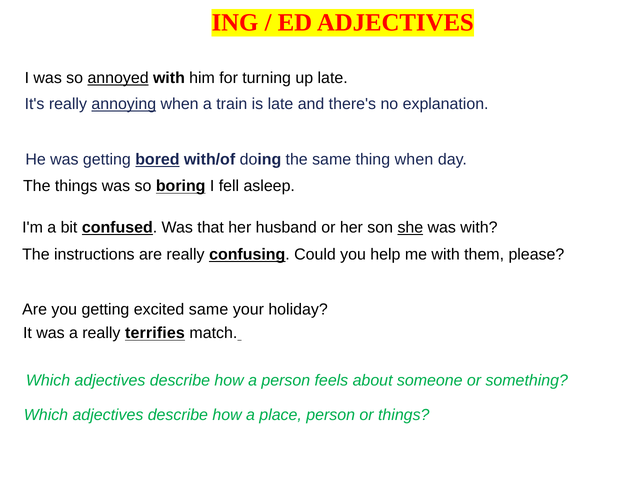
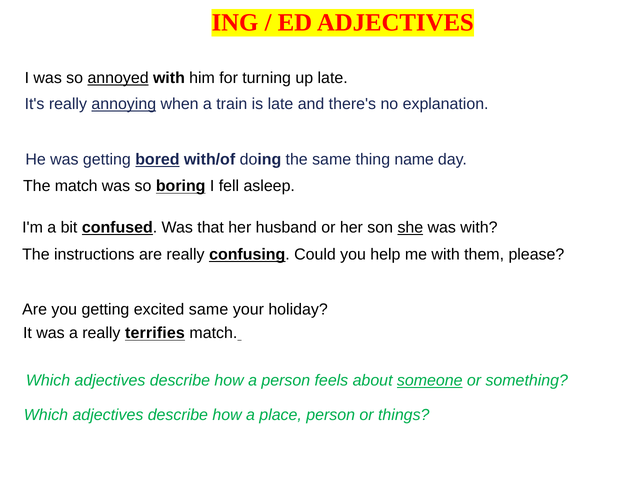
thing when: when -> name
The things: things -> match
someone underline: none -> present
